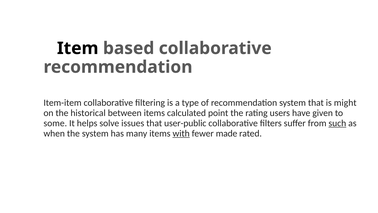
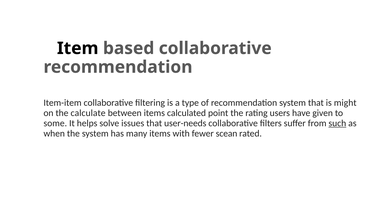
historical: historical -> calculate
user-public: user-public -> user-needs
with underline: present -> none
made: made -> scean
